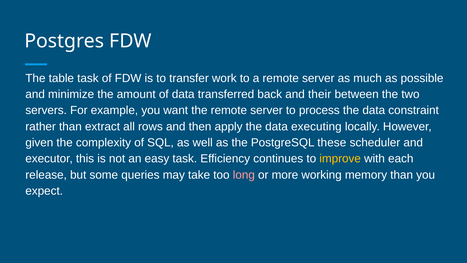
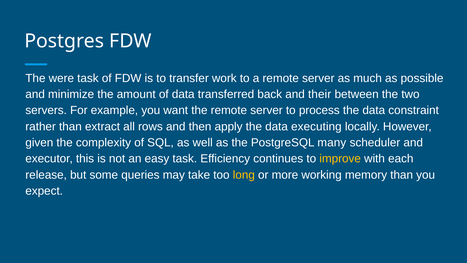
table: table -> were
these: these -> many
long colour: pink -> yellow
